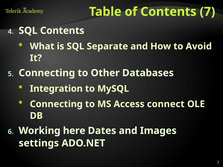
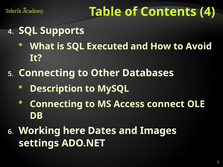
Contents 7: 7 -> 4
SQL Contents: Contents -> Supports
Separate: Separate -> Executed
Integration: Integration -> Description
